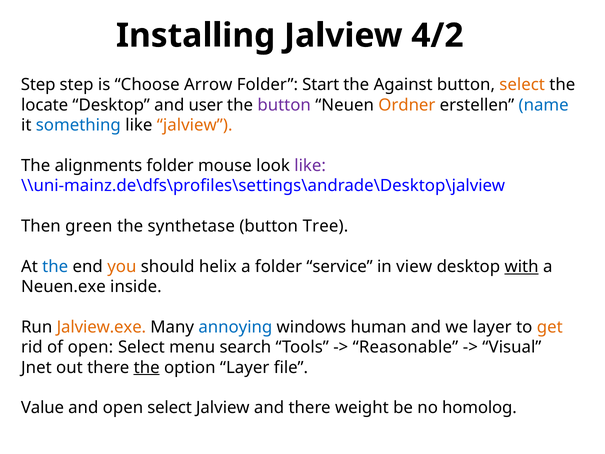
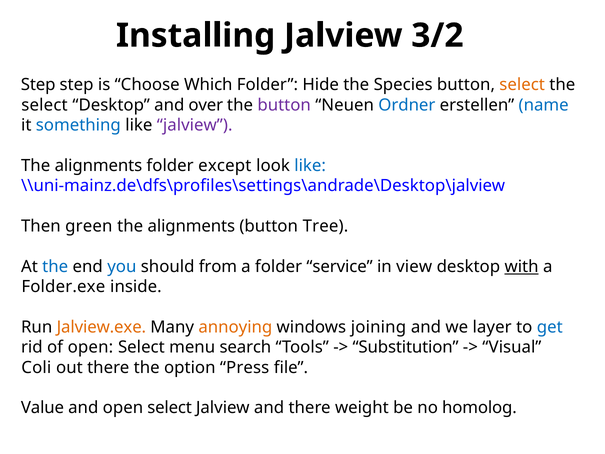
4/2: 4/2 -> 3/2
Arrow: Arrow -> Which
Start: Start -> Hide
Against: Against -> Species
locate at (45, 105): locate -> select
user: user -> over
Ordner colour: orange -> blue
jalview at (195, 125) colour: orange -> purple
mouse: mouse -> except
like at (310, 166) colour: purple -> blue
synthetase at (191, 226): synthetase -> alignments
you colour: orange -> blue
helix: helix -> from
Neuen.exe: Neuen.exe -> Folder.exe
annoying colour: blue -> orange
human: human -> joining
get colour: orange -> blue
Reasonable: Reasonable -> Substitution
Jnet: Jnet -> Coli
the at (147, 367) underline: present -> none
option Layer: Layer -> Press
